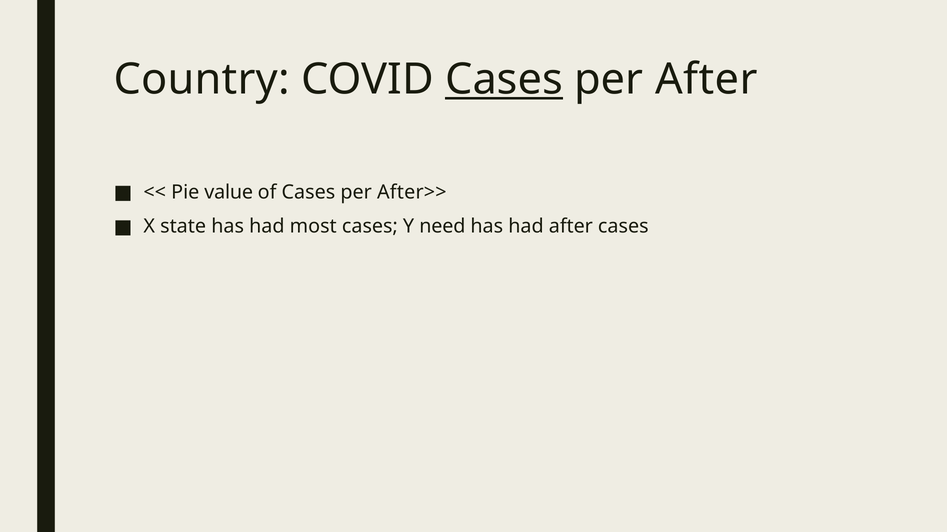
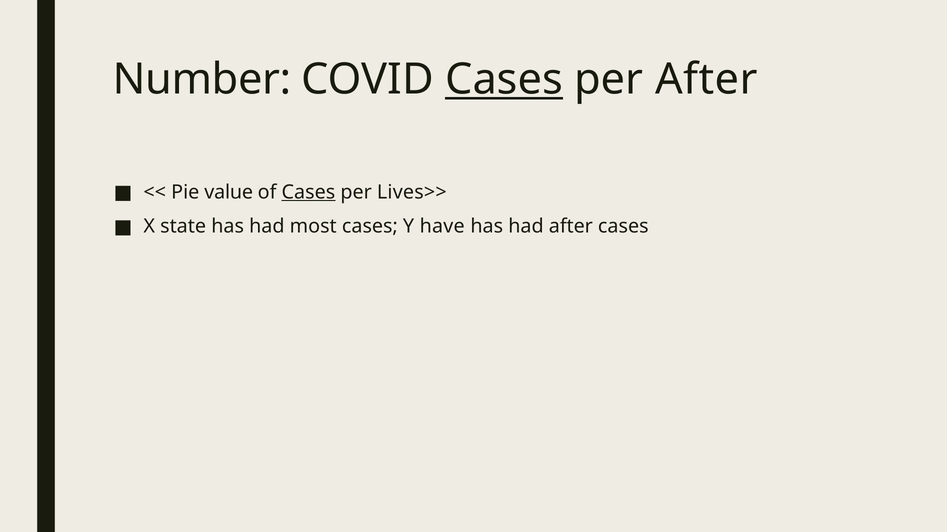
Country: Country -> Number
Cases at (308, 192) underline: none -> present
After>>: After>> -> Lives>>
need: need -> have
